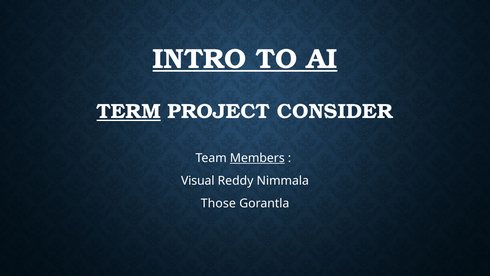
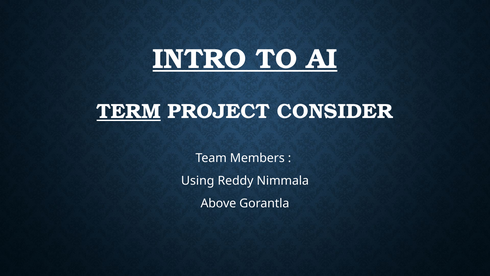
Members underline: present -> none
Visual: Visual -> Using
Those: Those -> Above
